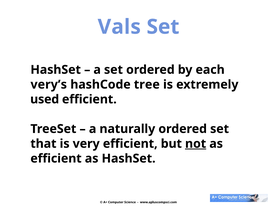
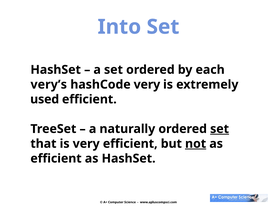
Vals: Vals -> Into
hashCode tree: tree -> very
set at (220, 129) underline: none -> present
